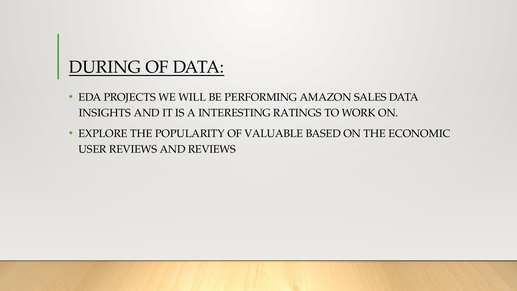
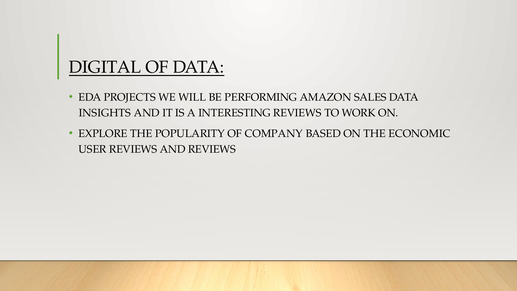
DURING: DURING -> DIGITAL
INTERESTING RATINGS: RATINGS -> REVIEWS
VALUABLE: VALUABLE -> COMPANY
